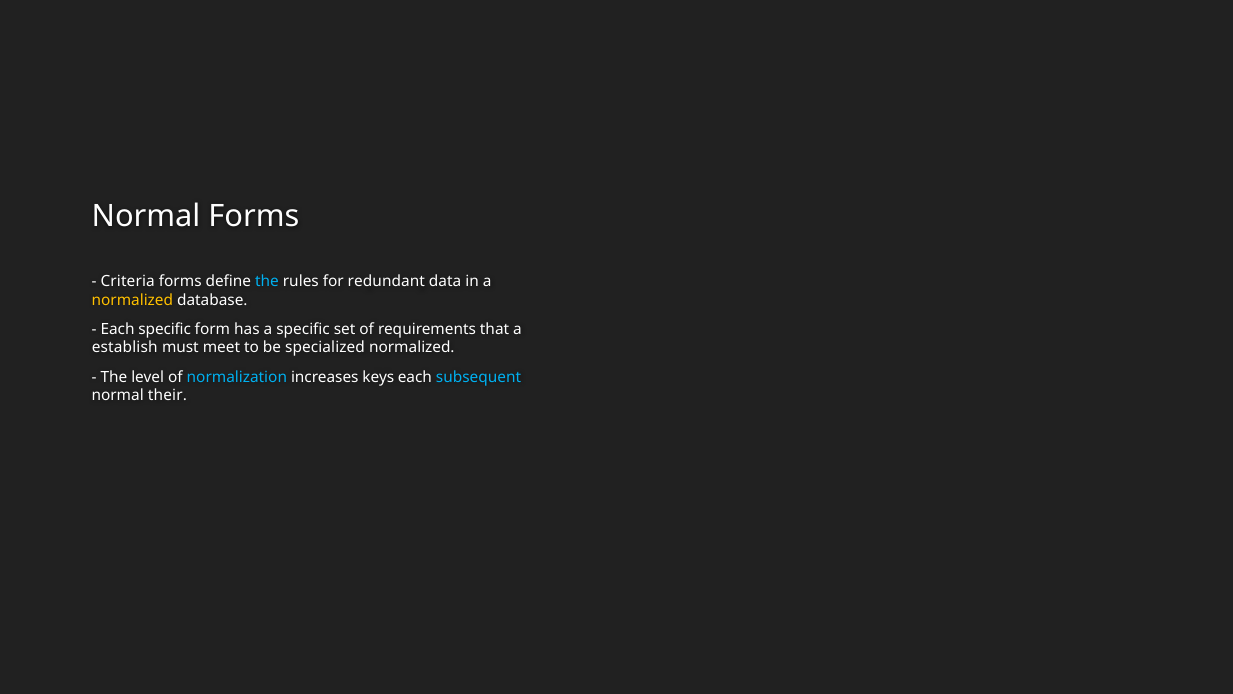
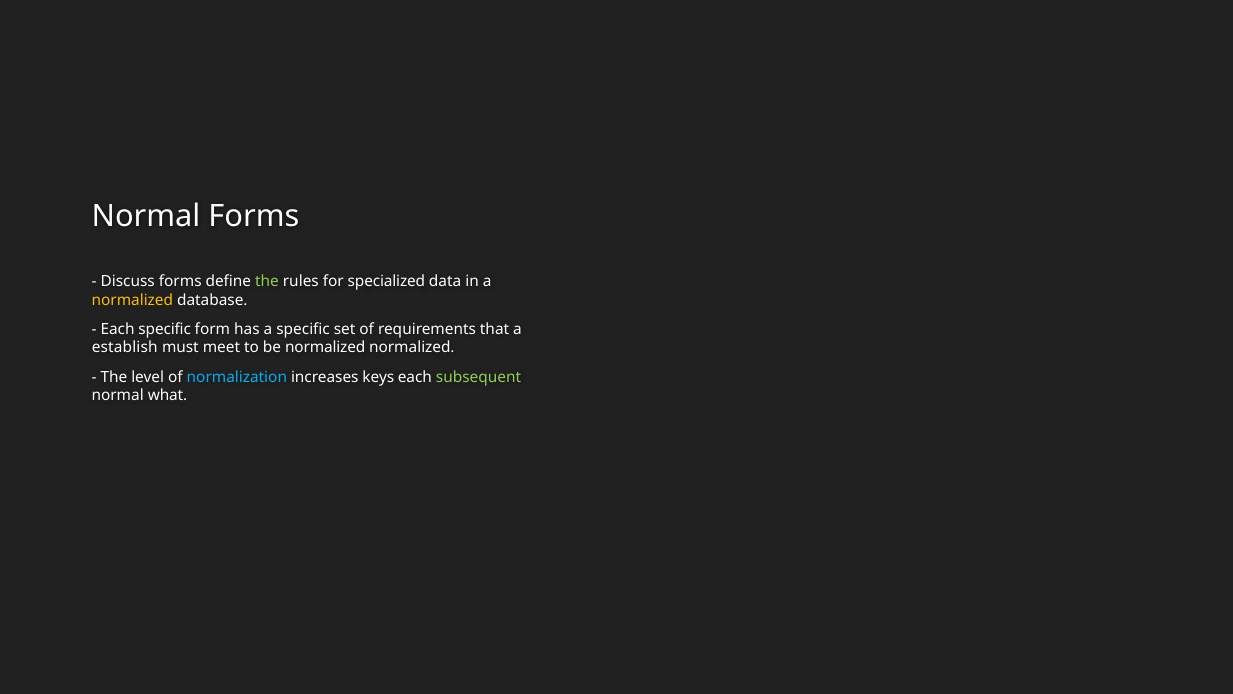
Criteria: Criteria -> Discuss
the at (267, 281) colour: light blue -> light green
redundant: redundant -> specialized
be specialized: specialized -> normalized
subsequent colour: light blue -> light green
their: their -> what
